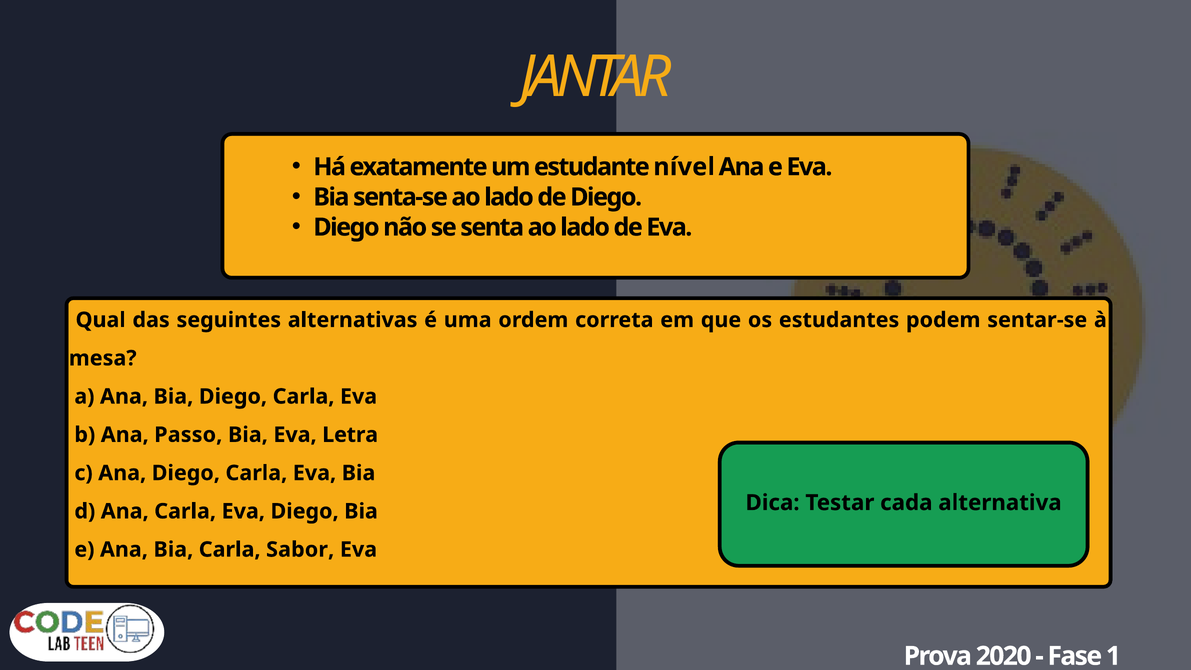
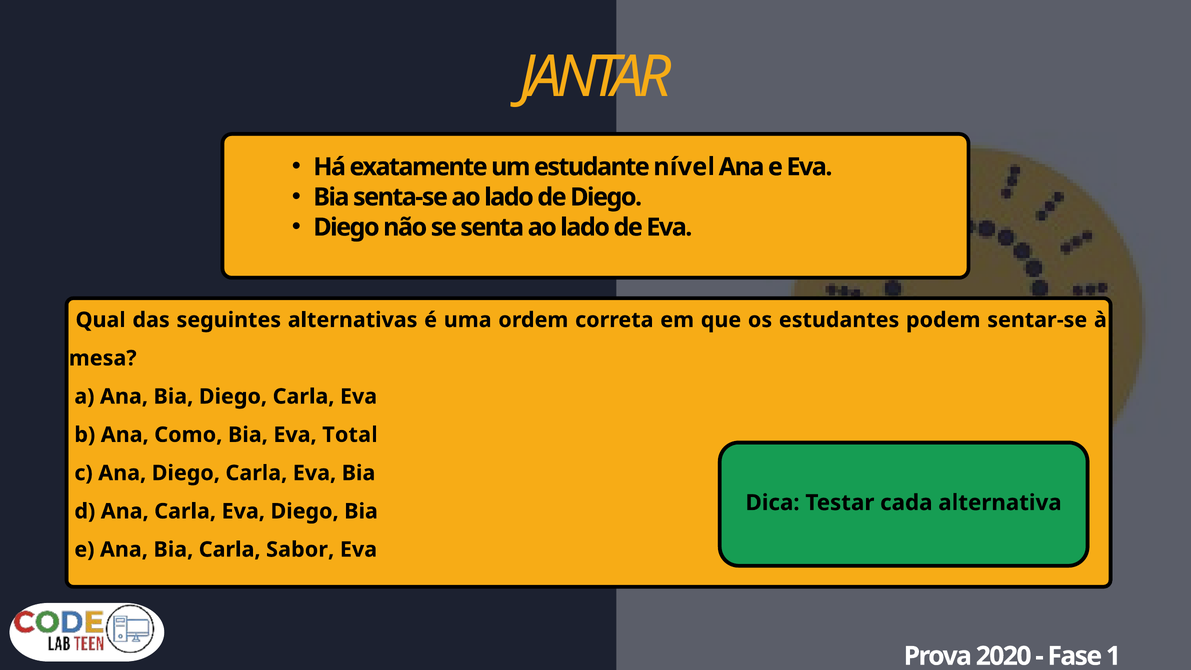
Passo: Passo -> Como
Letra: Letra -> Total
